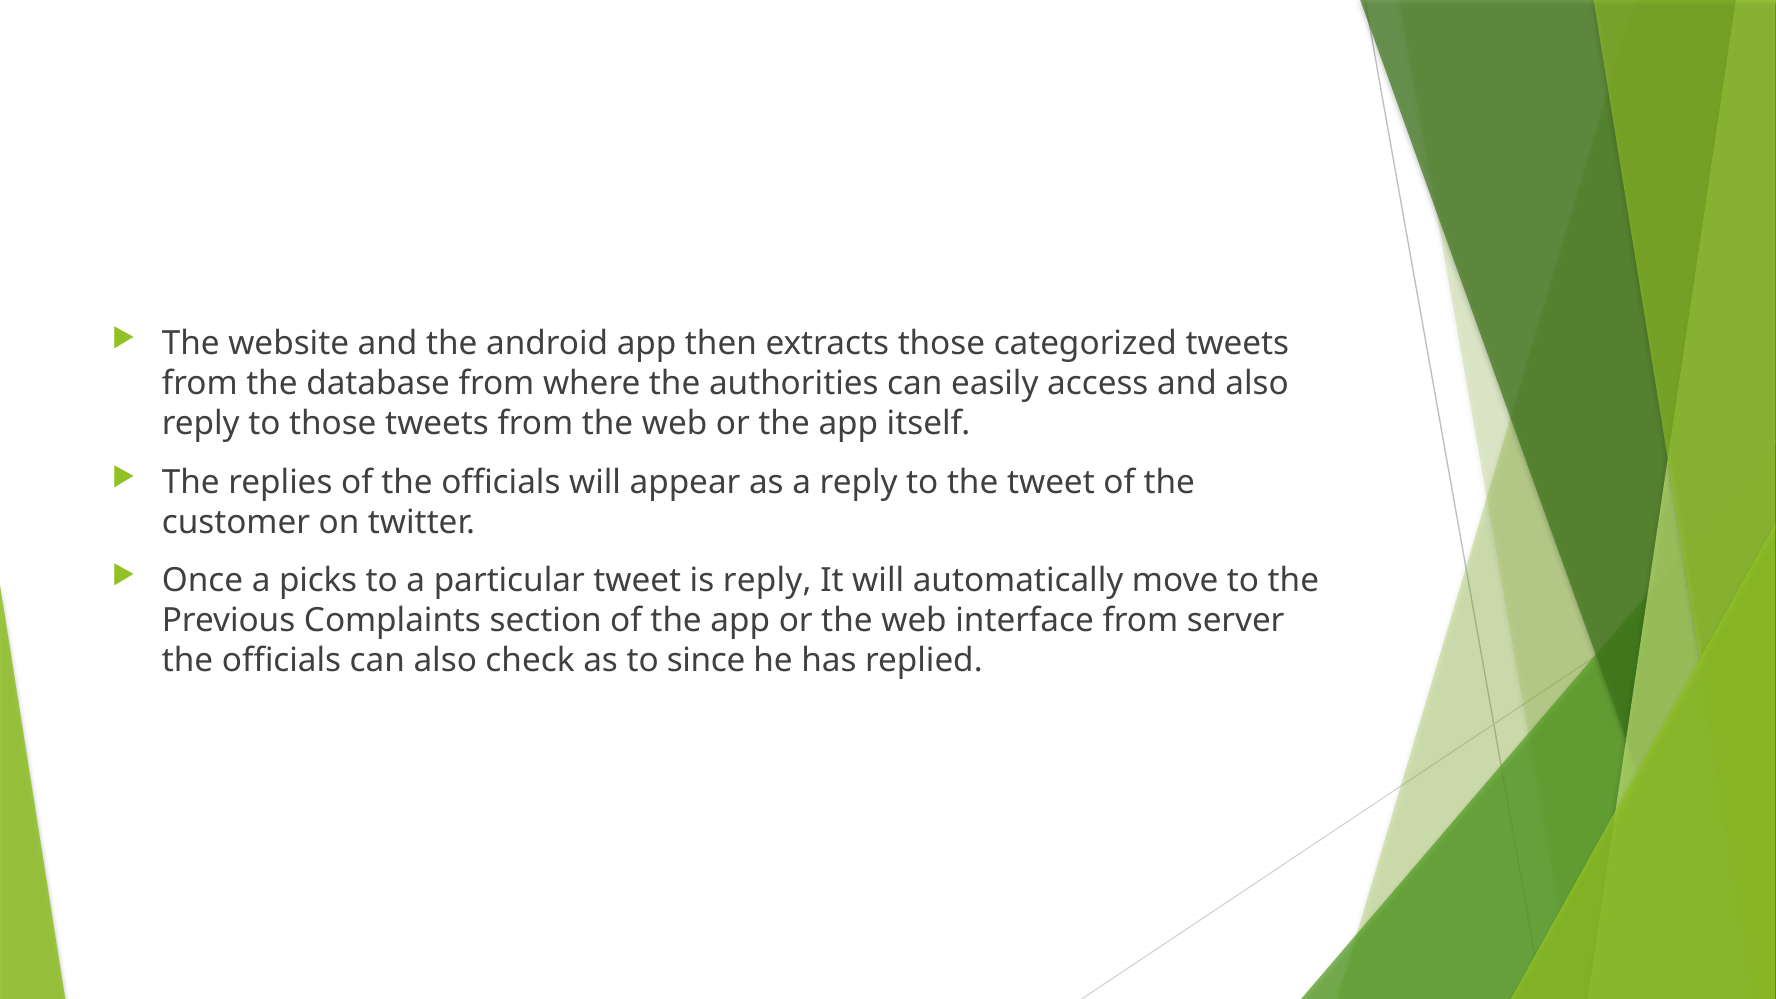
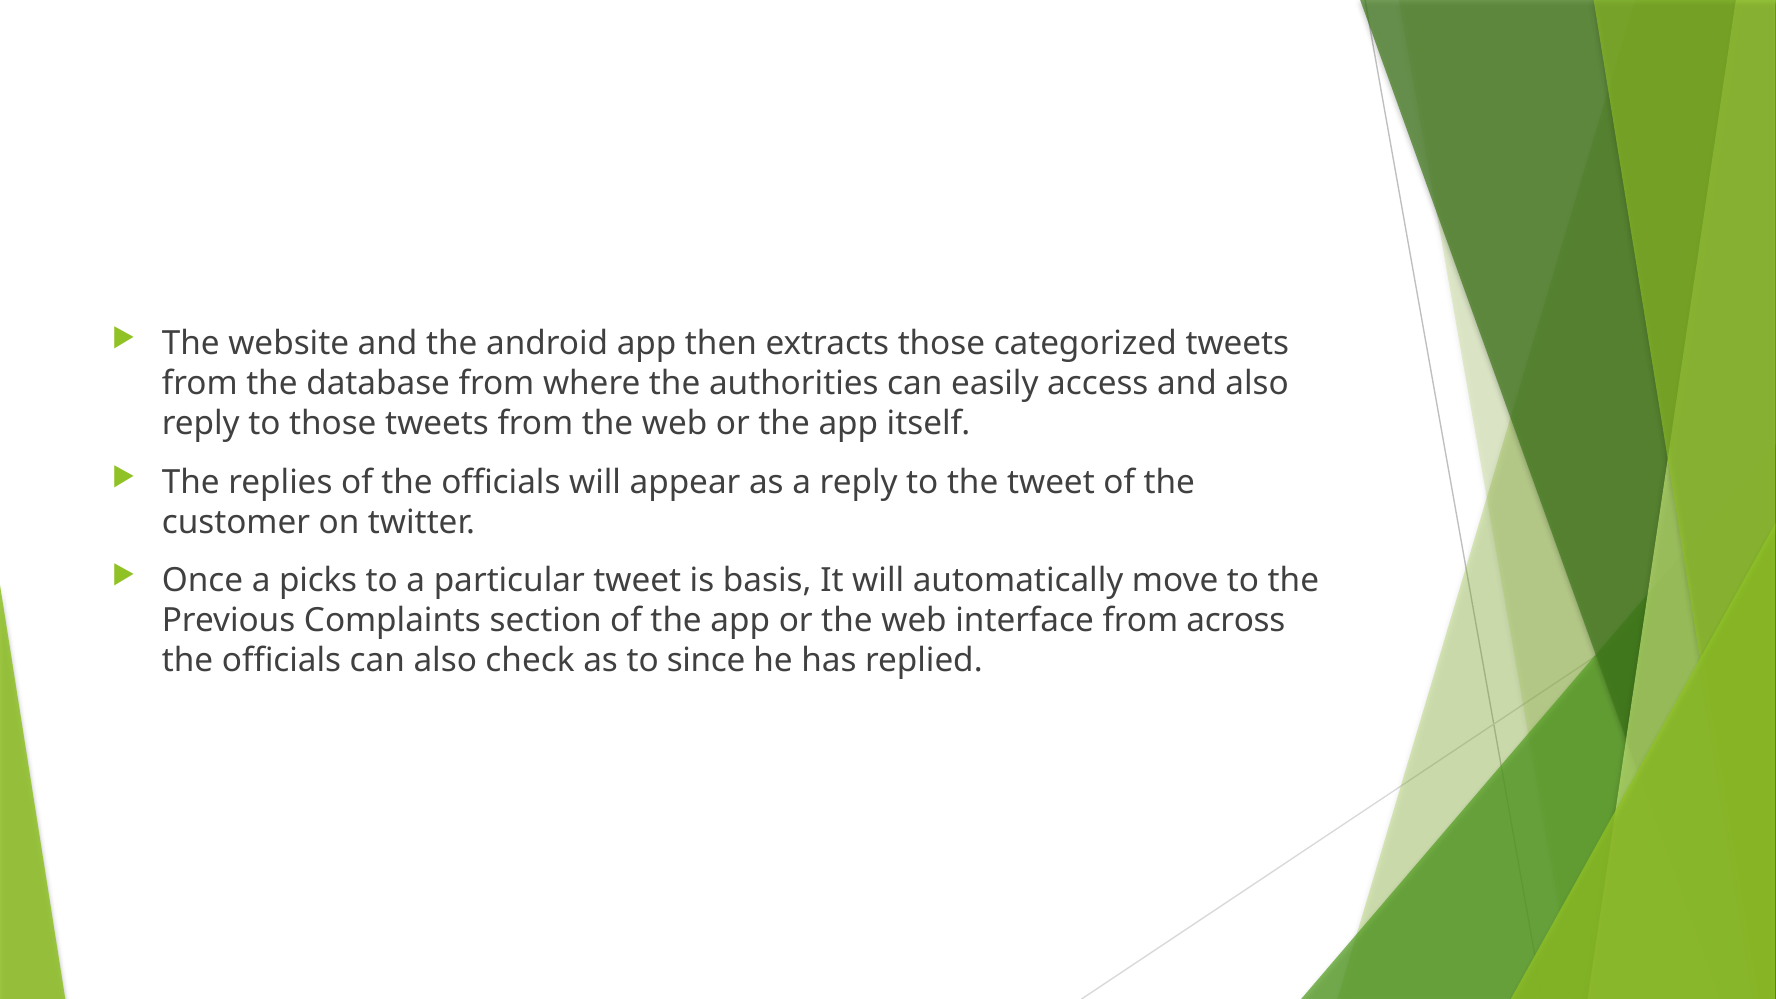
is reply: reply -> basis
server: server -> across
